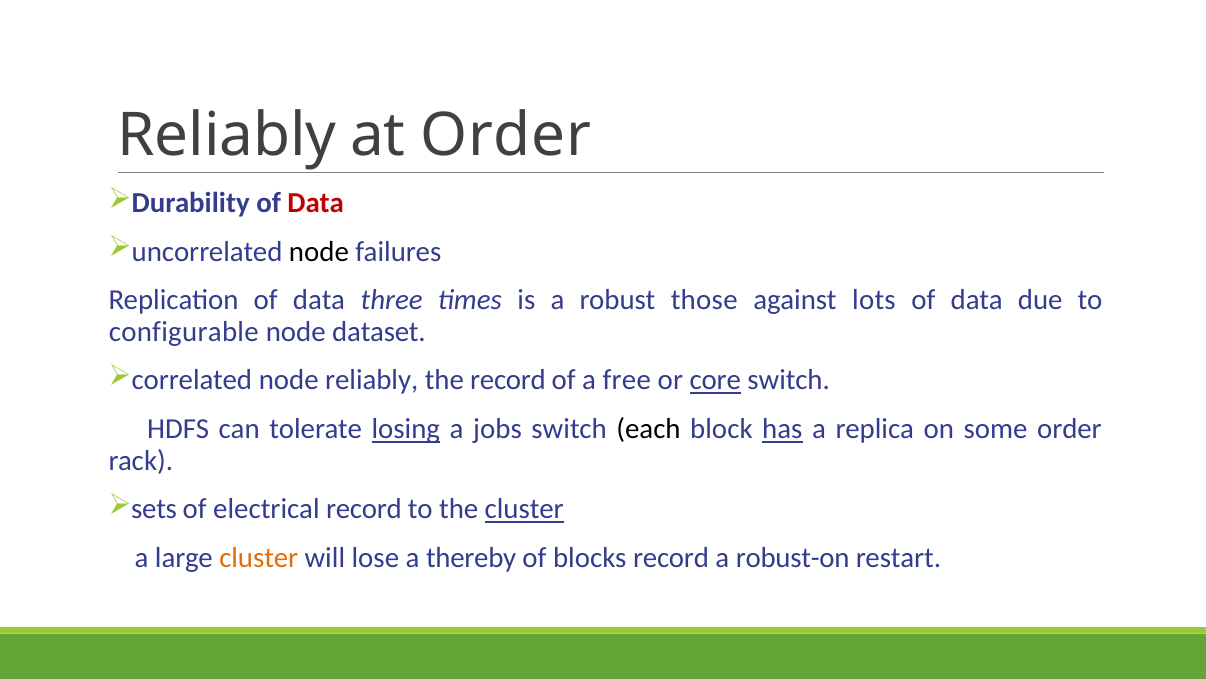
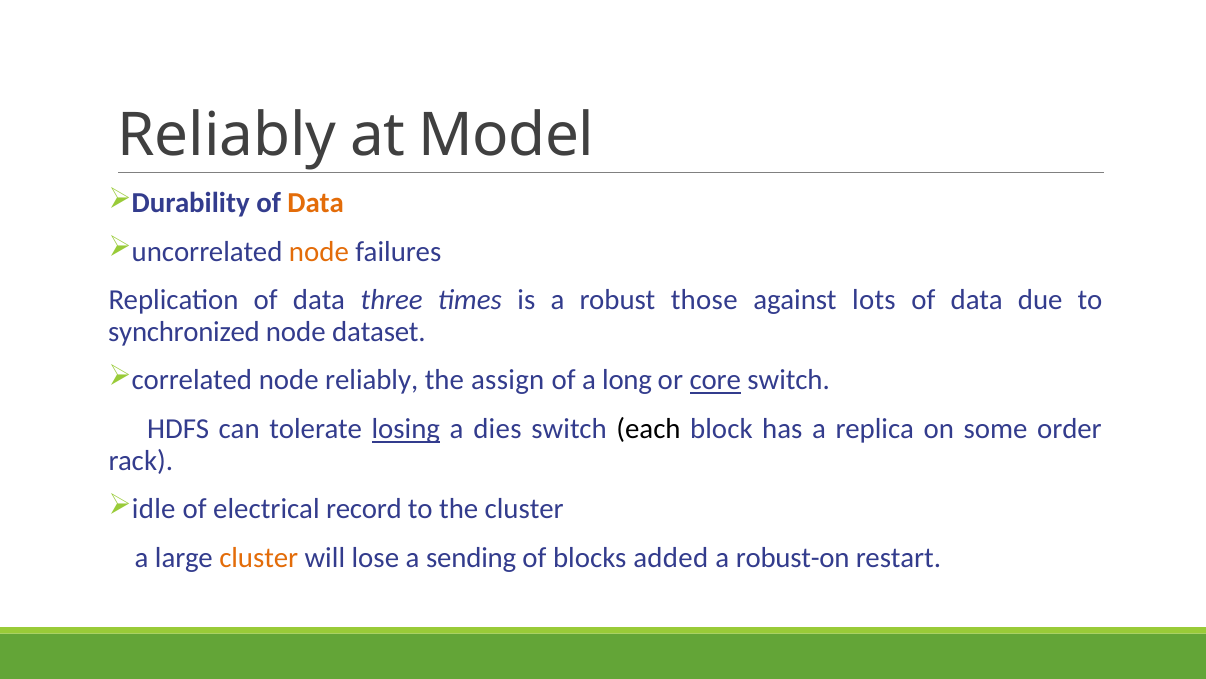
at Order: Order -> Model
Data at (316, 203) colour: red -> orange
node at (319, 251) colour: black -> orange
configurable: configurable -> synchronized
the record: record -> assign
free: free -> long
jobs: jobs -> dies
has underline: present -> none
sets: sets -> idle
cluster at (524, 509) underline: present -> none
thereby: thereby -> sending
blocks record: record -> added
